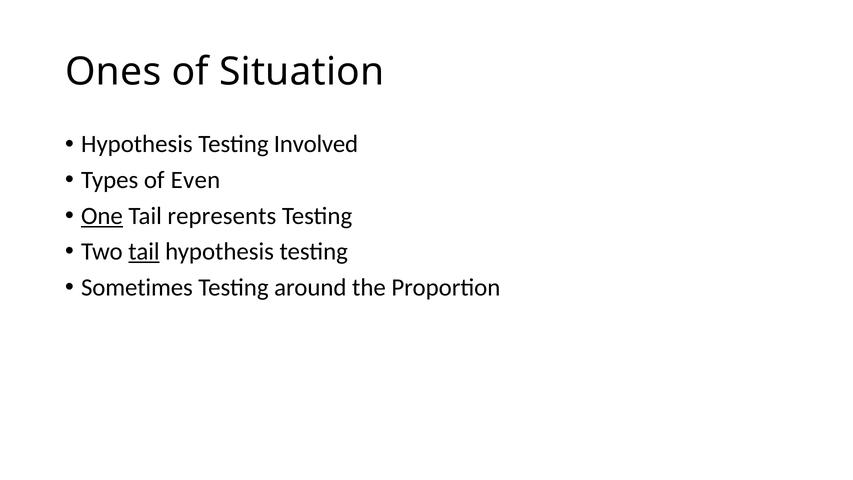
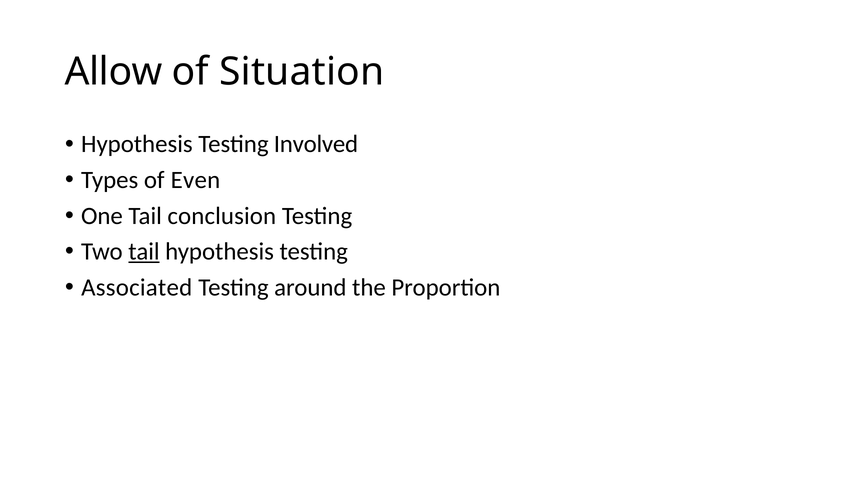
Ones: Ones -> Allow
One underline: present -> none
represents: represents -> conclusion
Sometimes: Sometimes -> Associated
